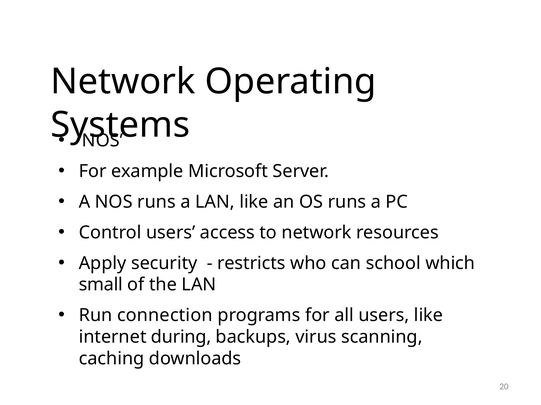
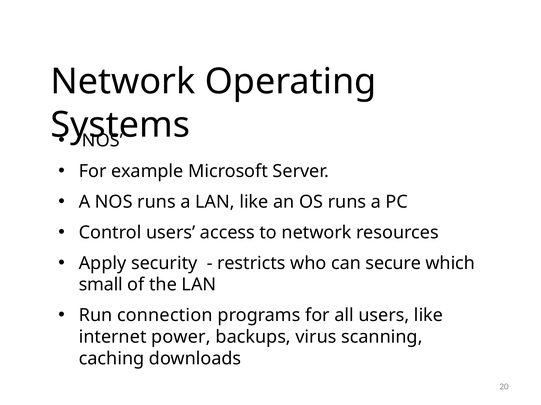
school: school -> secure
during: during -> power
